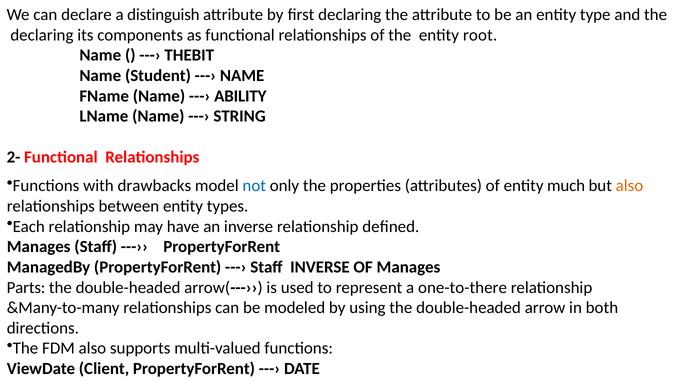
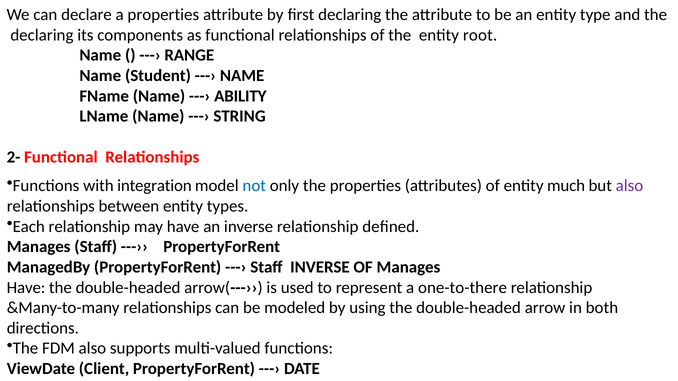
a distinguish: distinguish -> properties
THEBIT: THEBIT -> RANGE
drawbacks: drawbacks -> integration
also at (630, 186) colour: orange -> purple
Parts at (26, 288): Parts -> Have
